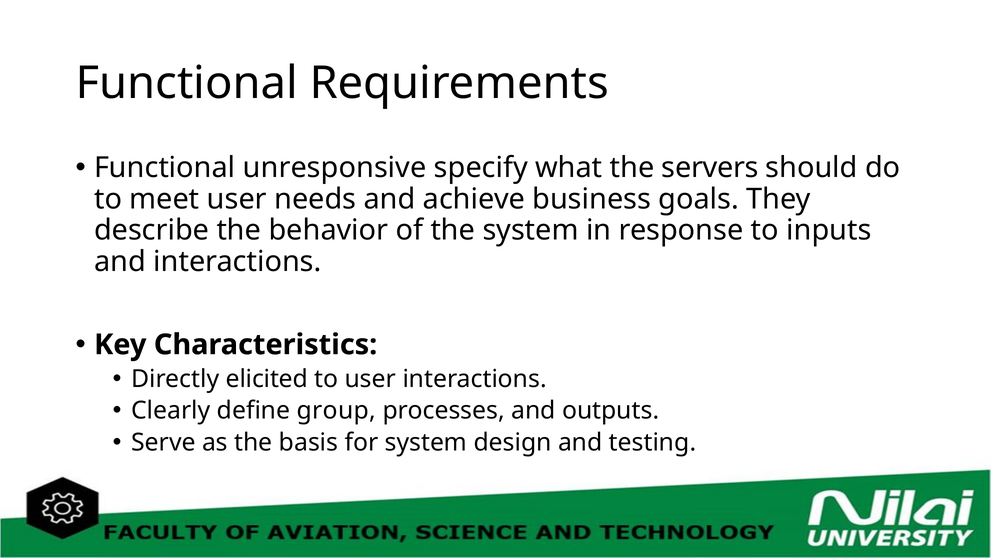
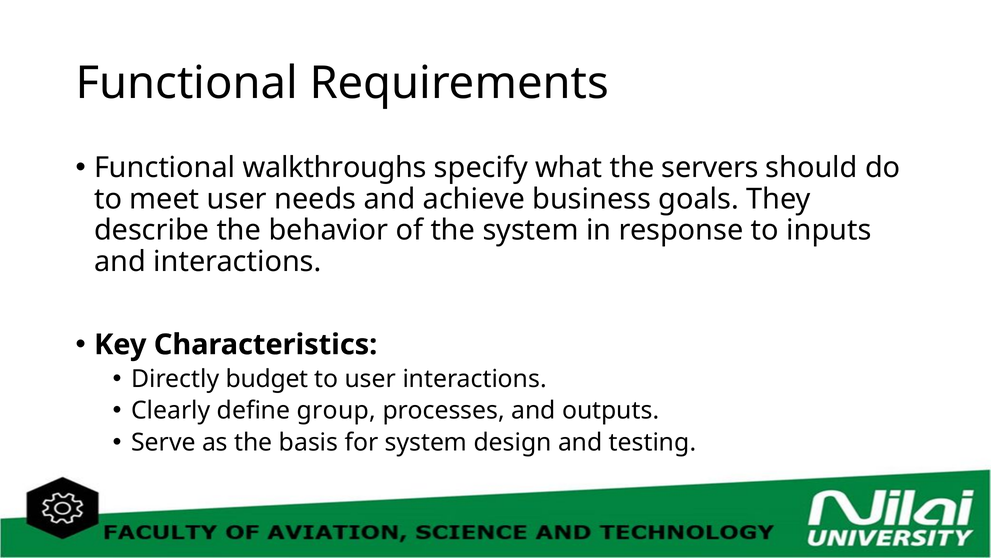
unresponsive: unresponsive -> walkthroughs
elicited: elicited -> budget
